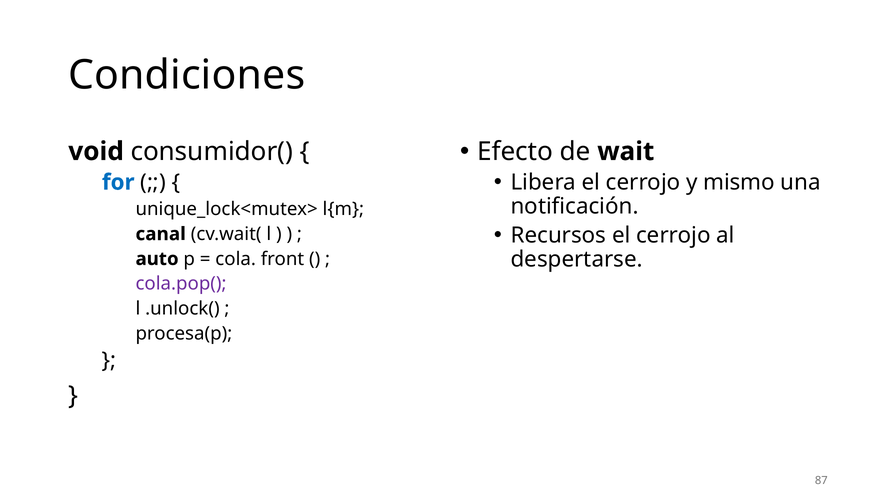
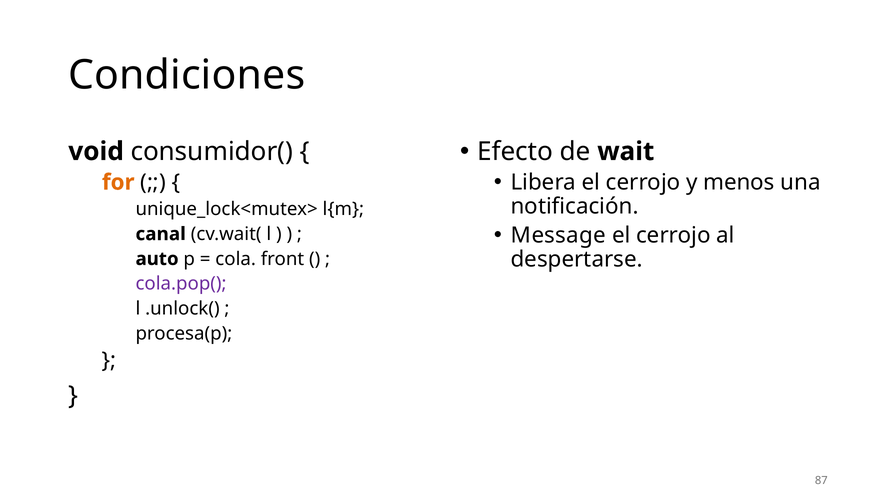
mismo: mismo -> menos
for colour: blue -> orange
Recursos: Recursos -> Message
